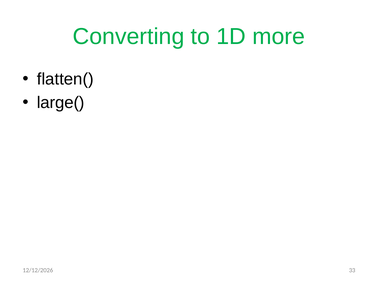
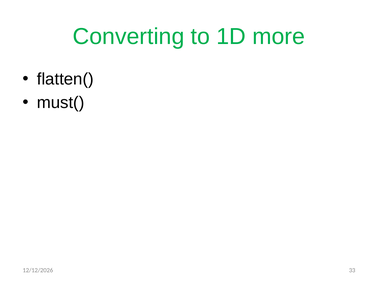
large(: large( -> must(
